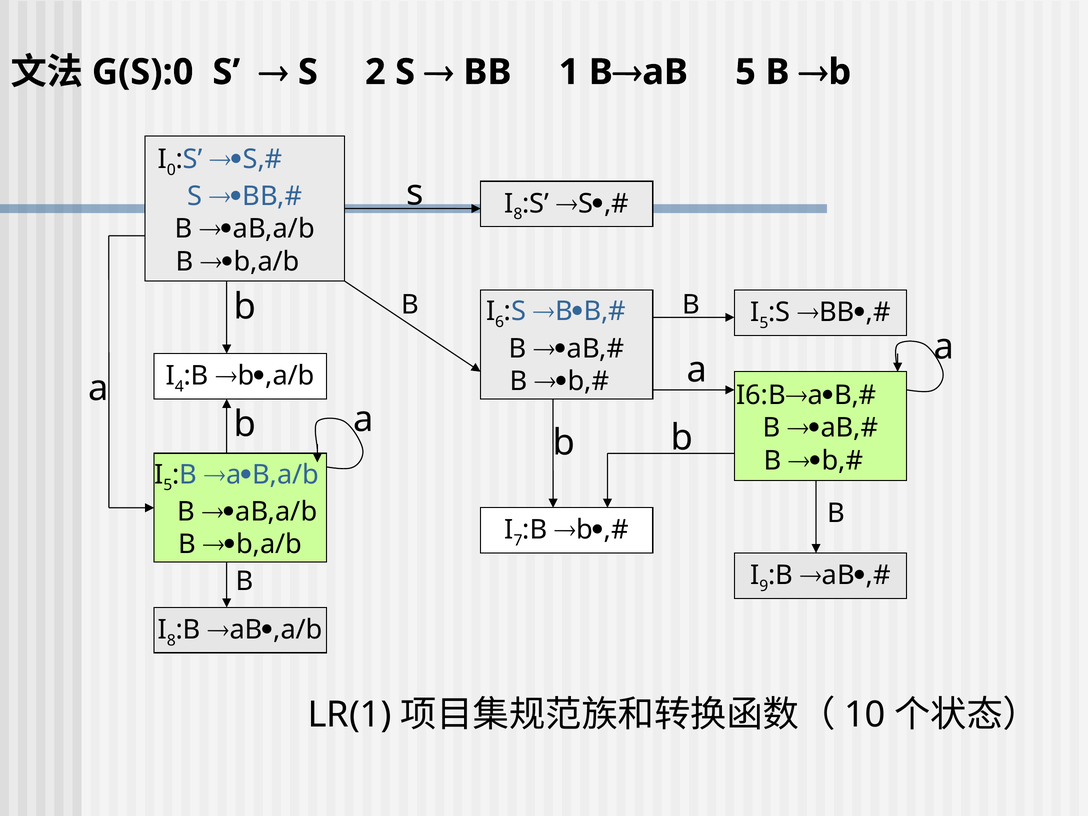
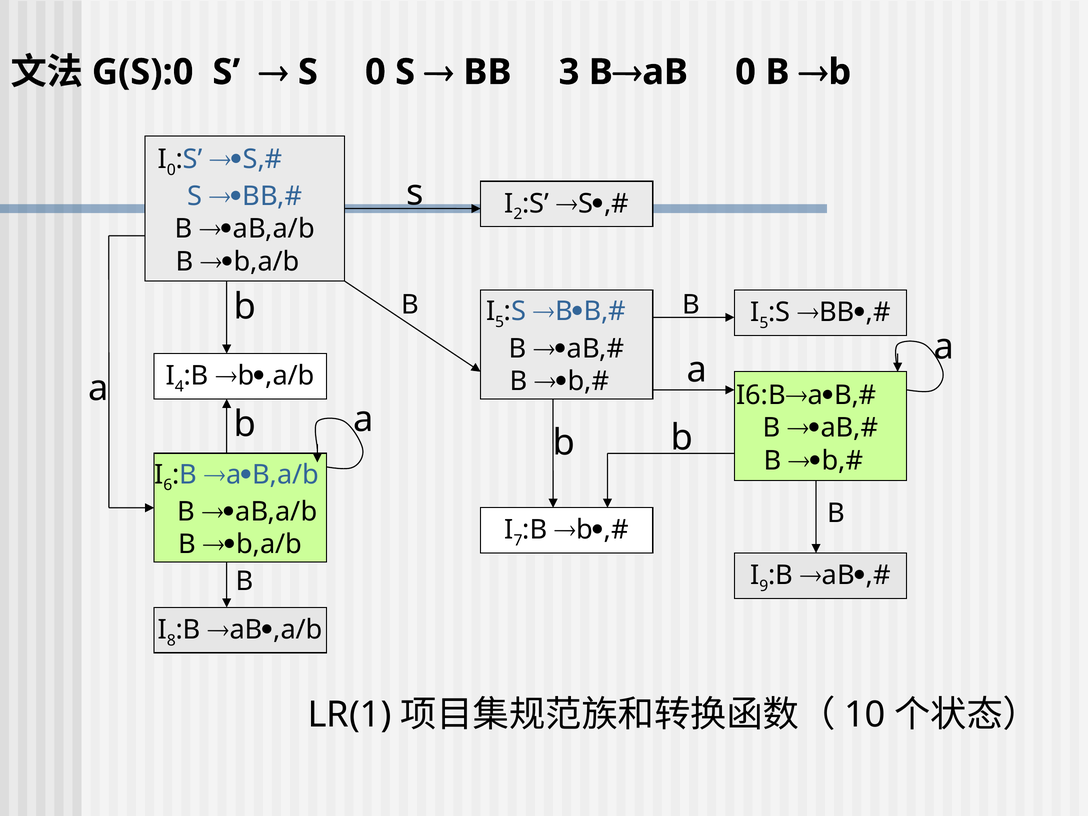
S 2: 2 -> 0
1: 1 -> 3
5 at (746, 72): 5 -> 0
8 at (518, 214): 8 -> 2
6 at (500, 322): 6 -> 5
5 at (168, 485): 5 -> 6
